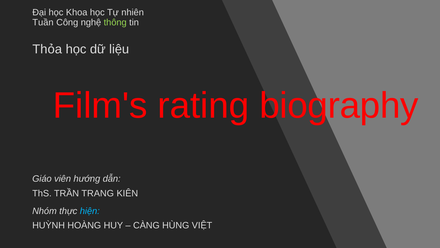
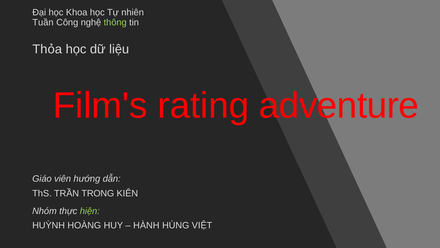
biography: biography -> adventure
TRANG: TRANG -> TRONG
hiện colour: light blue -> light green
CÀNG: CÀNG -> HÀNH
